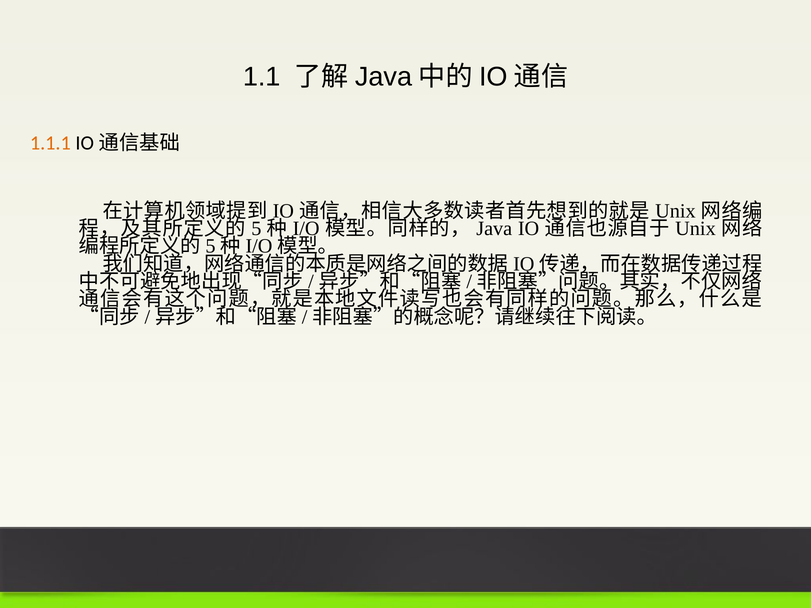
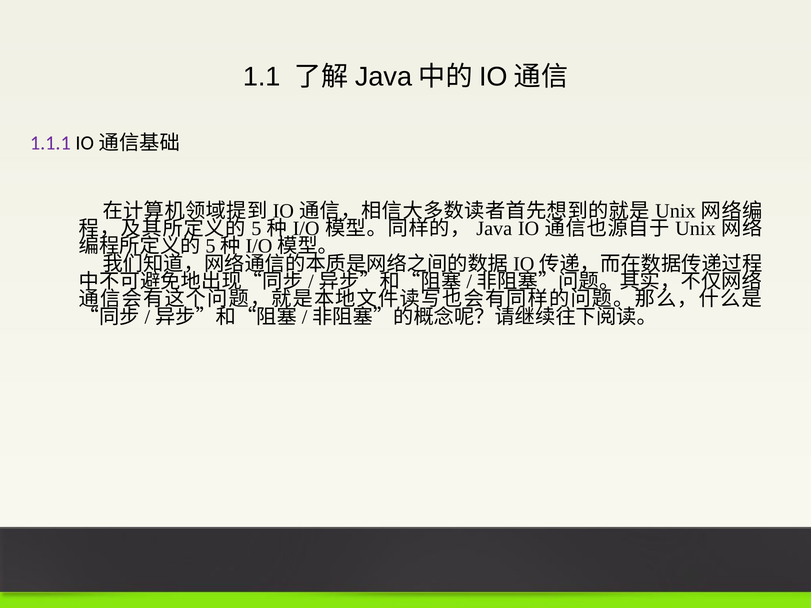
1.1.1 colour: orange -> purple
